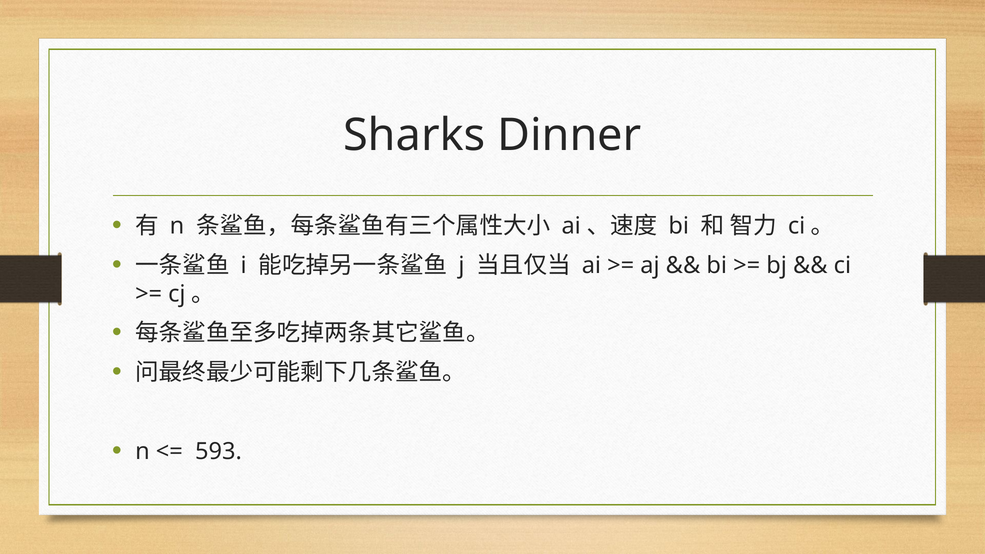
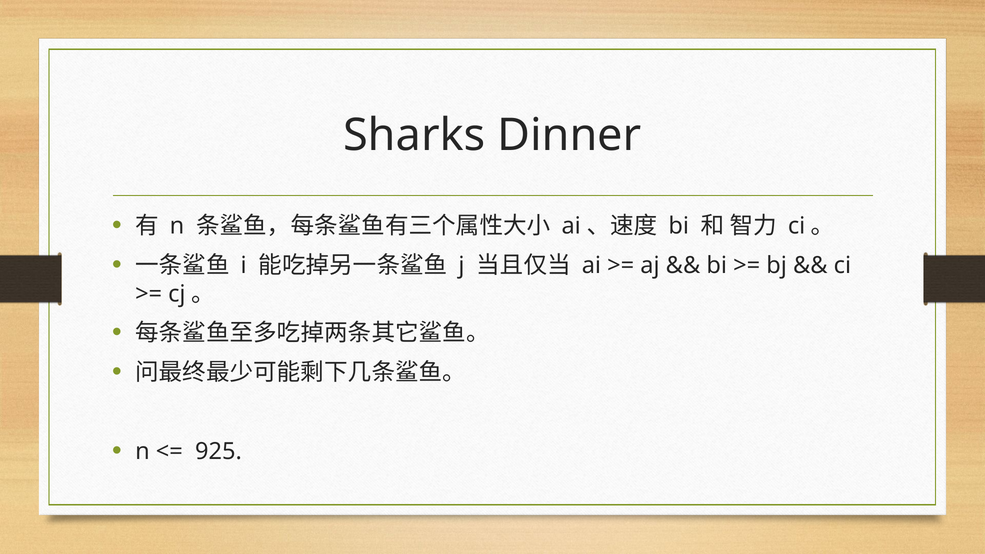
593: 593 -> 925
